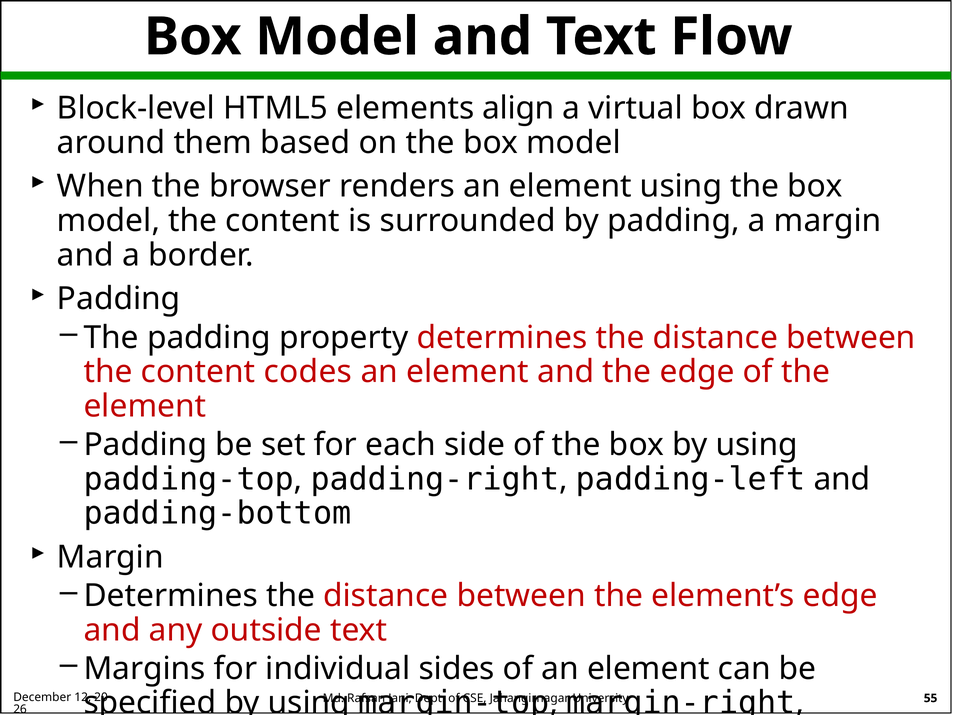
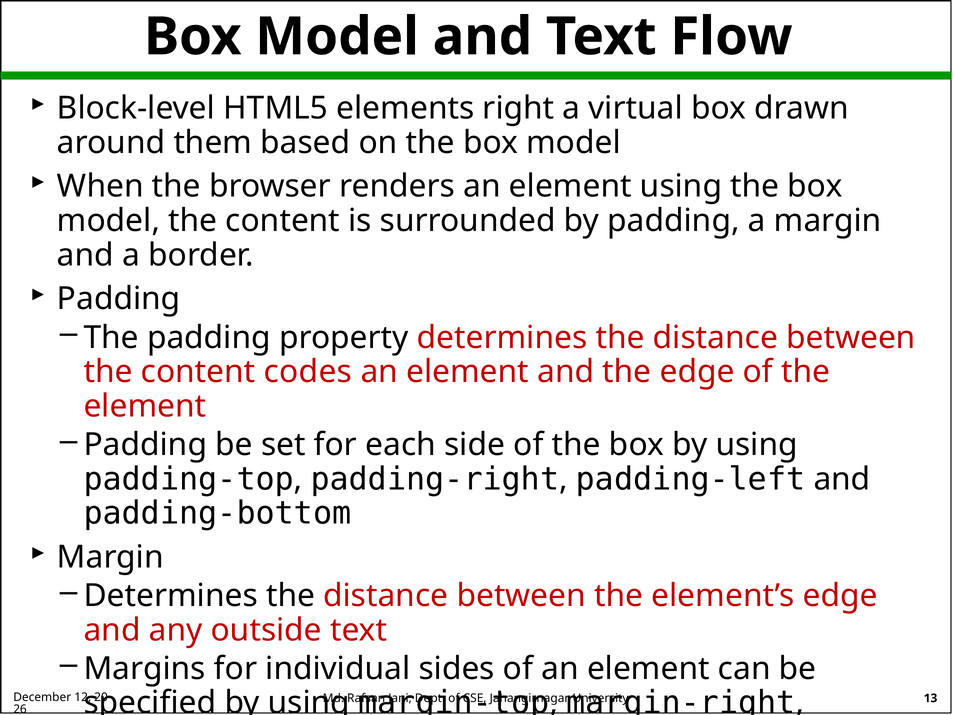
align: align -> right
55: 55 -> 13
